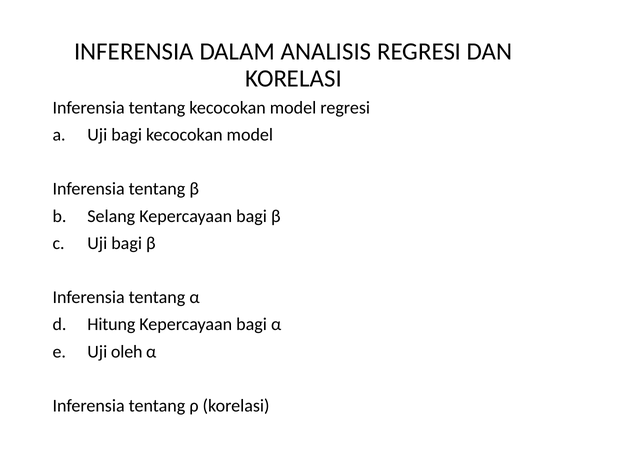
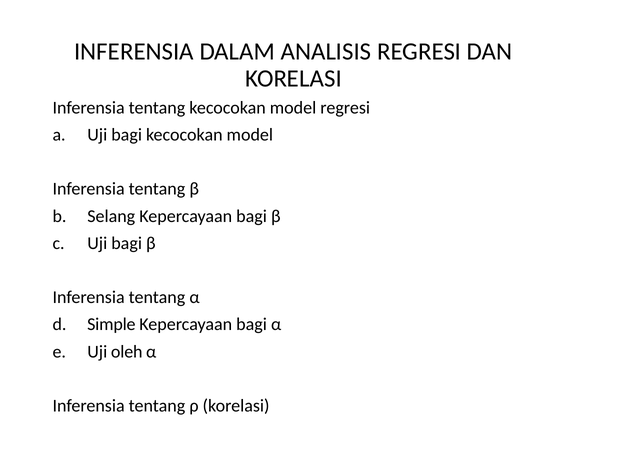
Hitung: Hitung -> Simple
